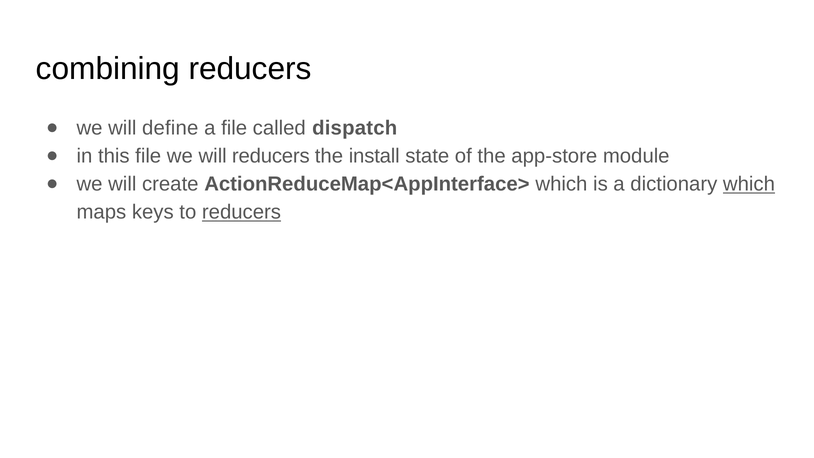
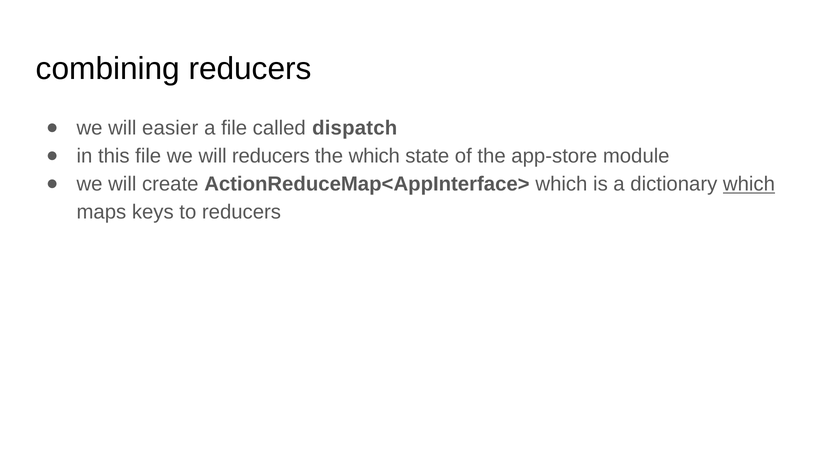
define: define -> easier
the install: install -> which
reducers at (241, 212) underline: present -> none
